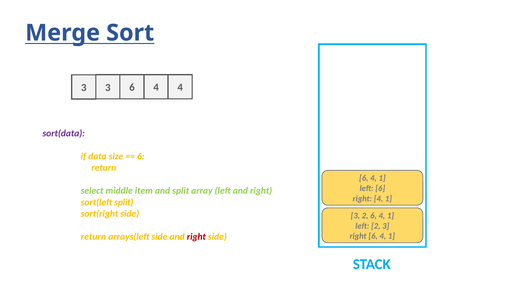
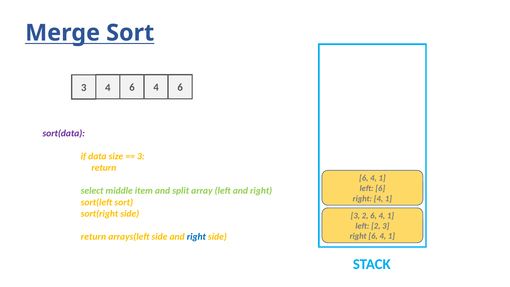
3 3: 3 -> 4
6 4 4: 4 -> 6
6 at (141, 156): 6 -> 3
sort(left split: split -> sort
right at (196, 237) colour: red -> blue
